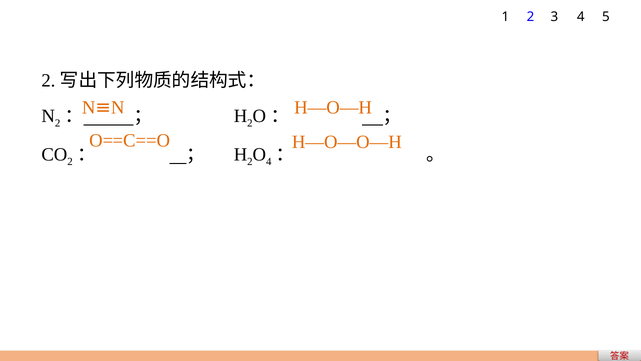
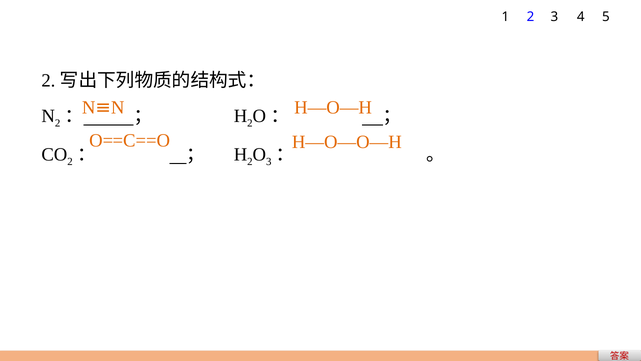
4 at (269, 162): 4 -> 3
